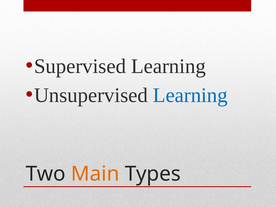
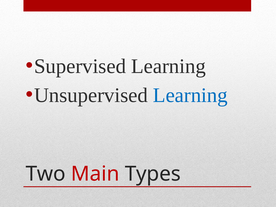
Main colour: orange -> red
